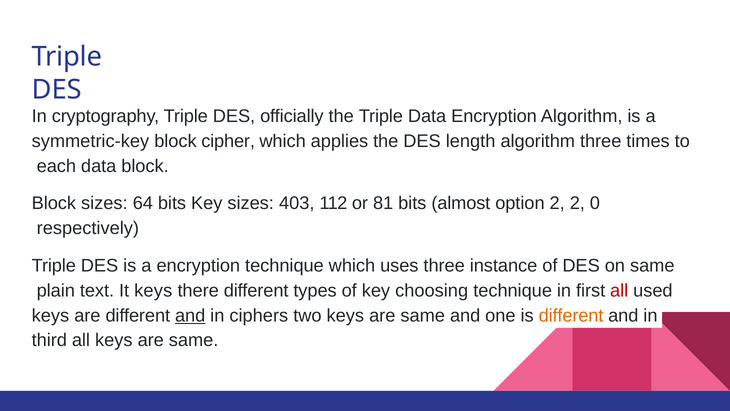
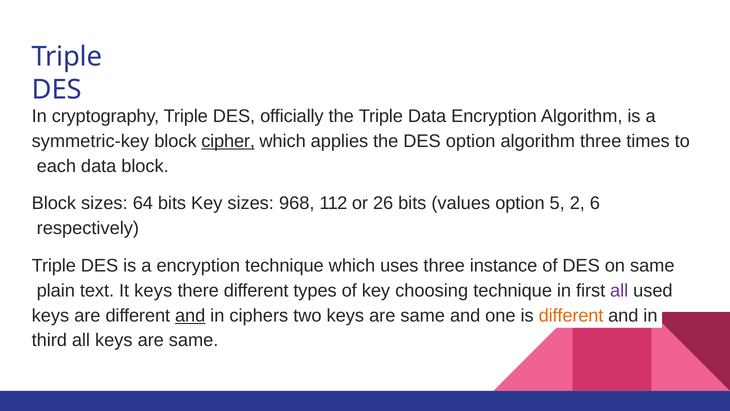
cipher underline: none -> present
DES length: length -> option
403: 403 -> 968
81: 81 -> 26
almost: almost -> values
option 2: 2 -> 5
0: 0 -> 6
all at (619, 290) colour: red -> purple
